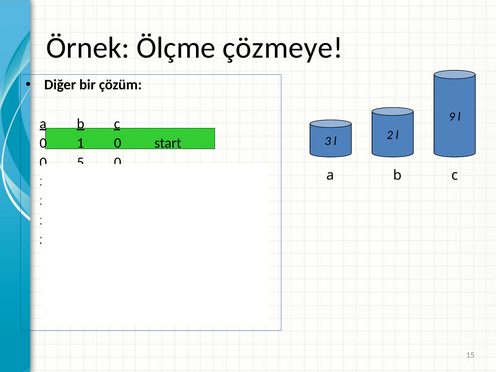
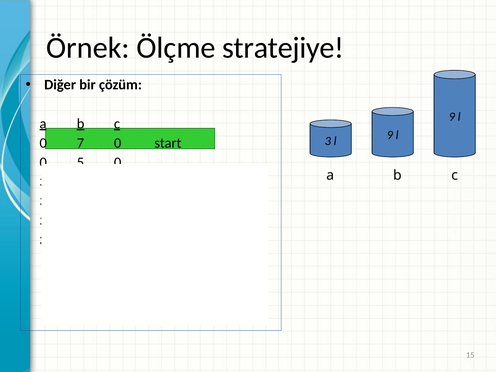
çözmeye: çözmeye -> stratejiye
3 l 2: 2 -> 9
1 at (80, 143): 1 -> 7
